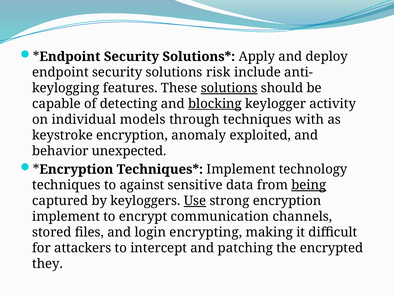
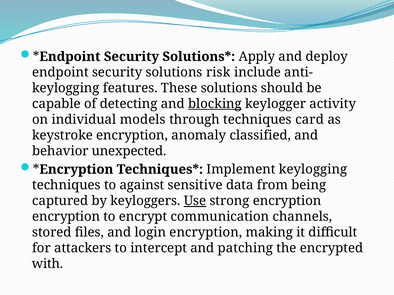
solutions at (229, 88) underline: present -> none
with: with -> card
exploited: exploited -> classified
Implement technology: technology -> keylogging
being underline: present -> none
implement at (66, 217): implement -> encryption
login encrypting: encrypting -> encryption
they: they -> with
